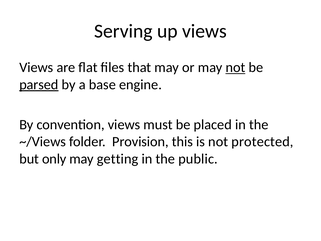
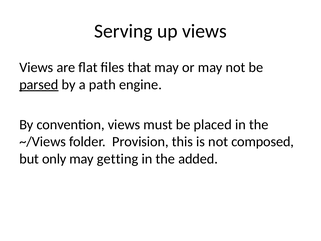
not at (235, 67) underline: present -> none
base: base -> path
protected: protected -> composed
public: public -> added
